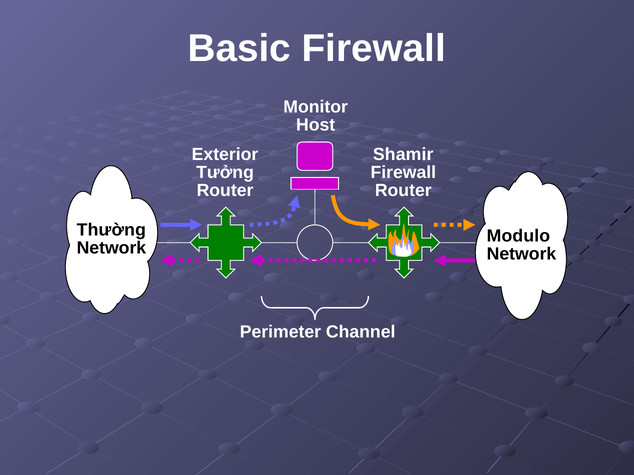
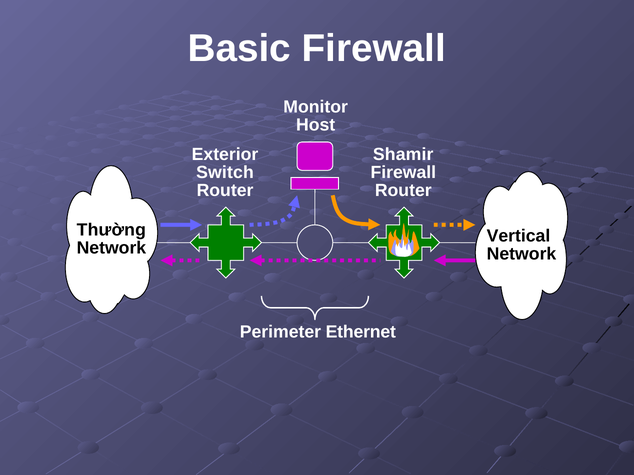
Tưởng: Tưởng -> Switch
Modulo: Modulo -> Vertical
Channel: Channel -> Ethernet
